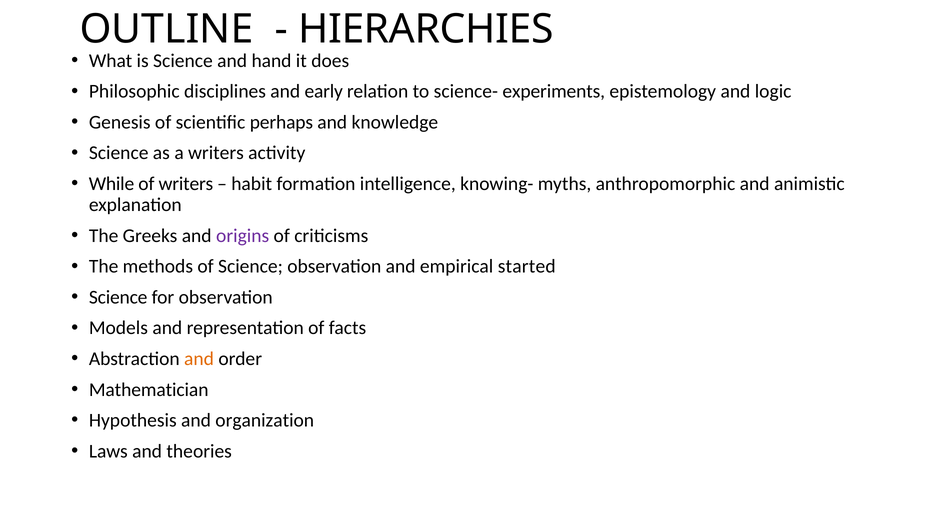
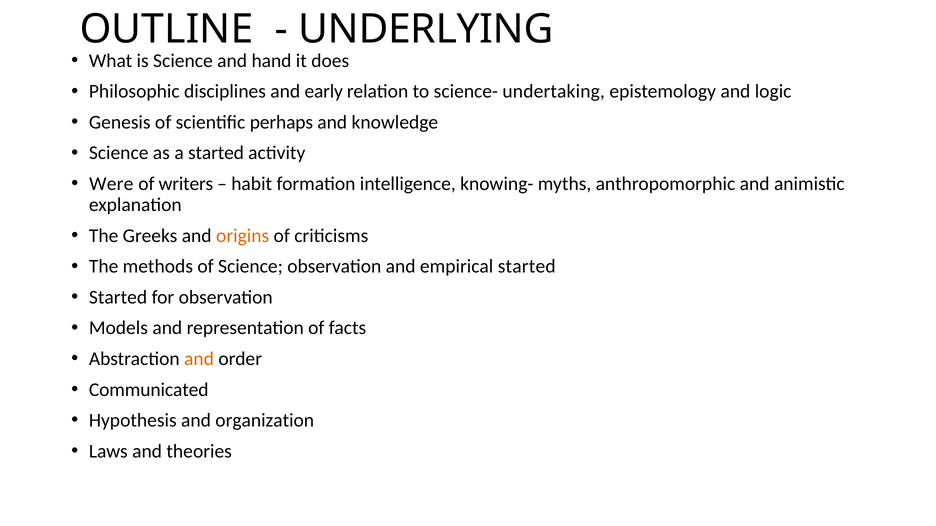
HIERARCHIES: HIERARCHIES -> UNDERLYING
experiments: experiments -> undertaking
a writers: writers -> started
While: While -> Were
origins colour: purple -> orange
Science at (118, 297): Science -> Started
Mathematician: Mathematician -> Communicated
